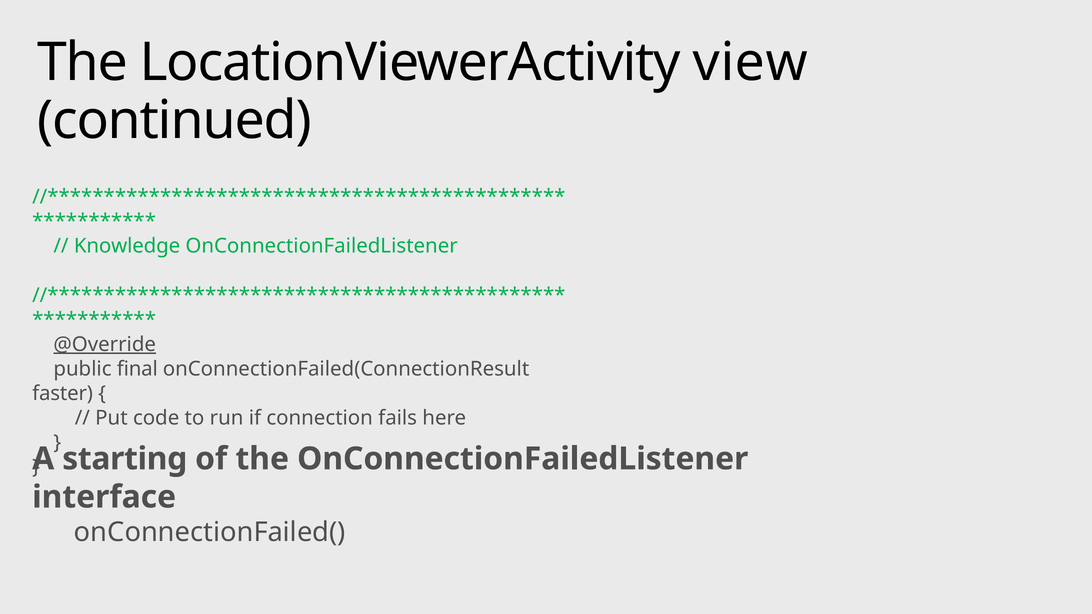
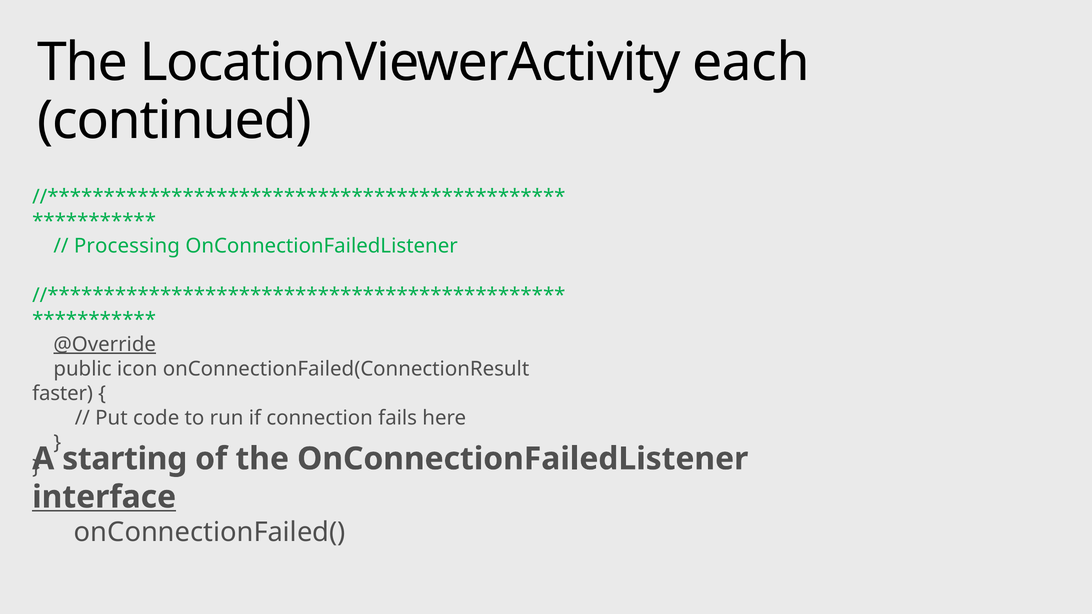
view: view -> each
Knowledge: Knowledge -> Processing
final: final -> icon
interface underline: none -> present
